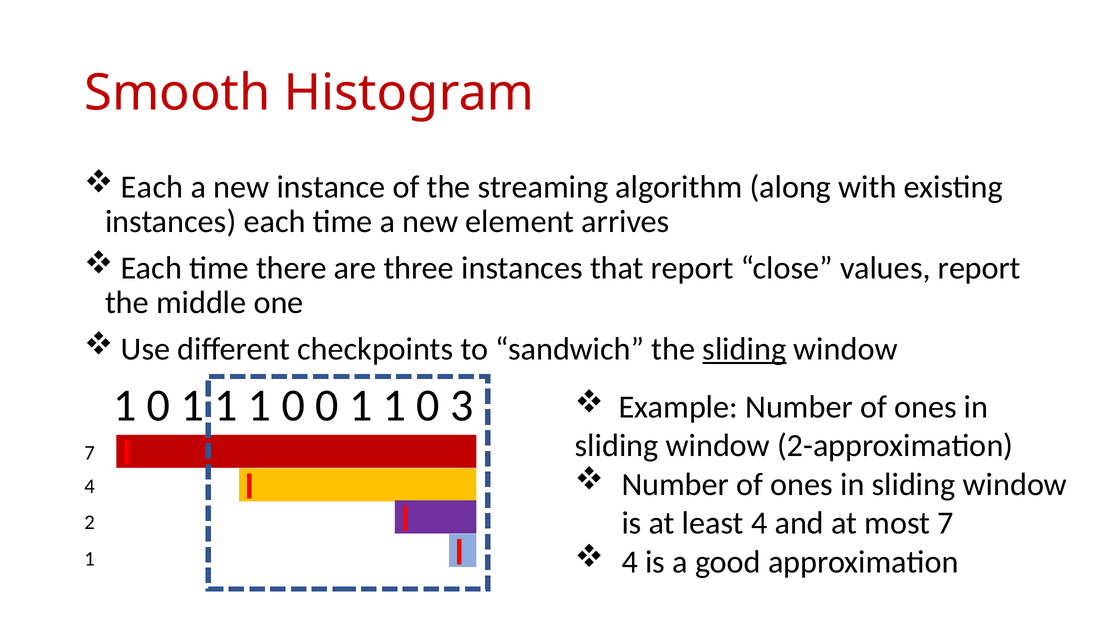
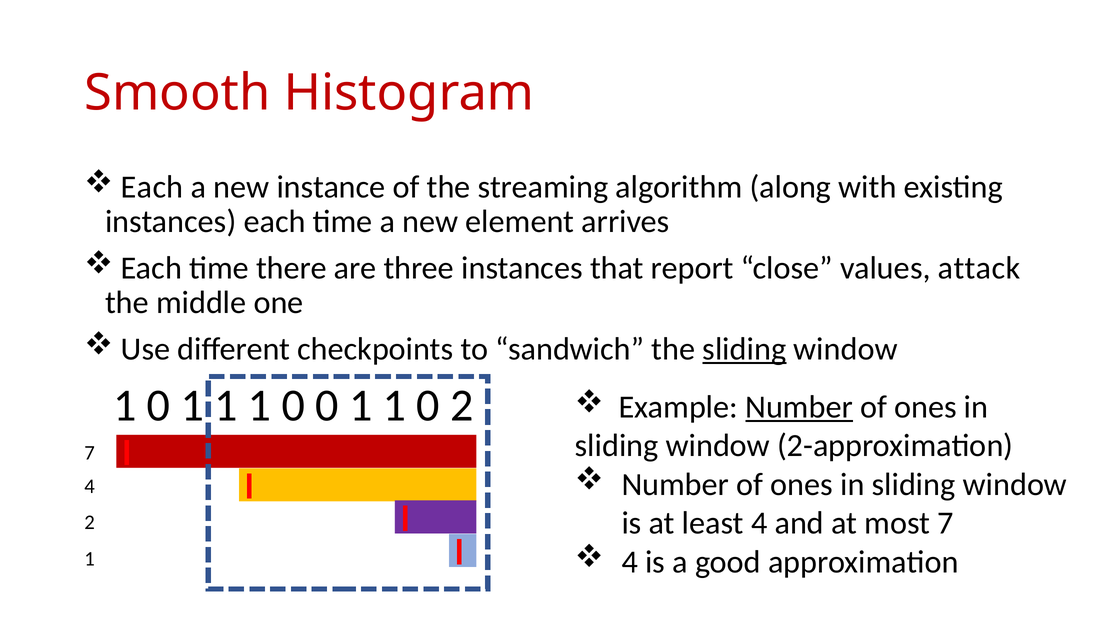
values report: report -> attack
0 3: 3 -> 2
Number at (799, 407) underline: none -> present
